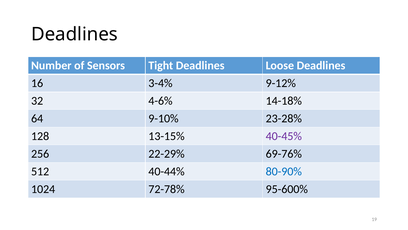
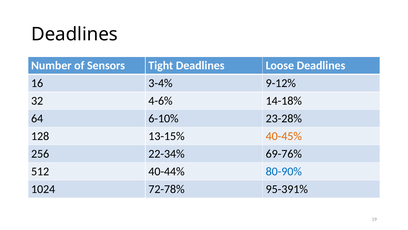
9-10%: 9-10% -> 6-10%
40-45% colour: purple -> orange
22-29%: 22-29% -> 22-34%
95-600%: 95-600% -> 95-391%
